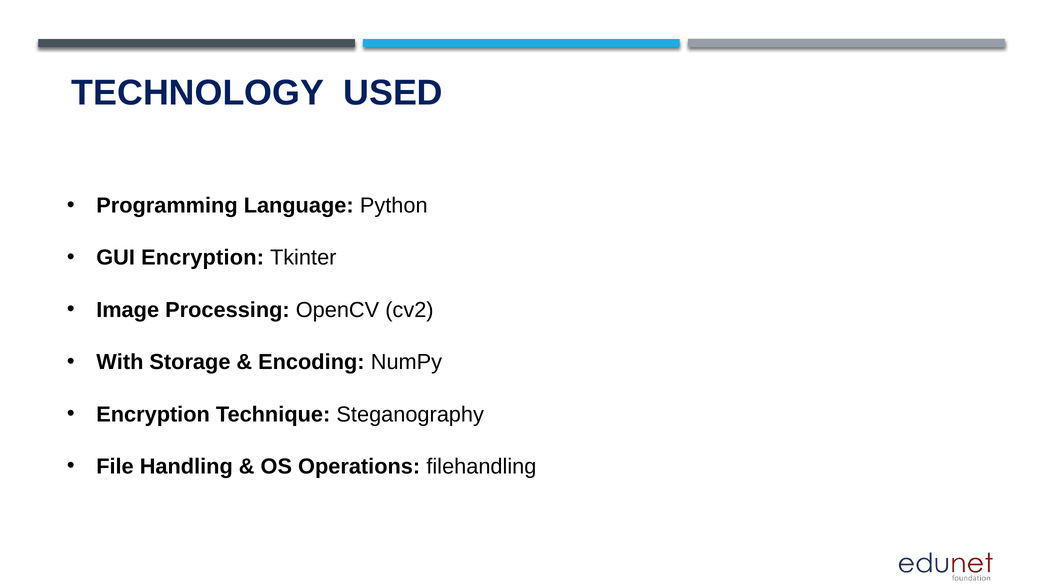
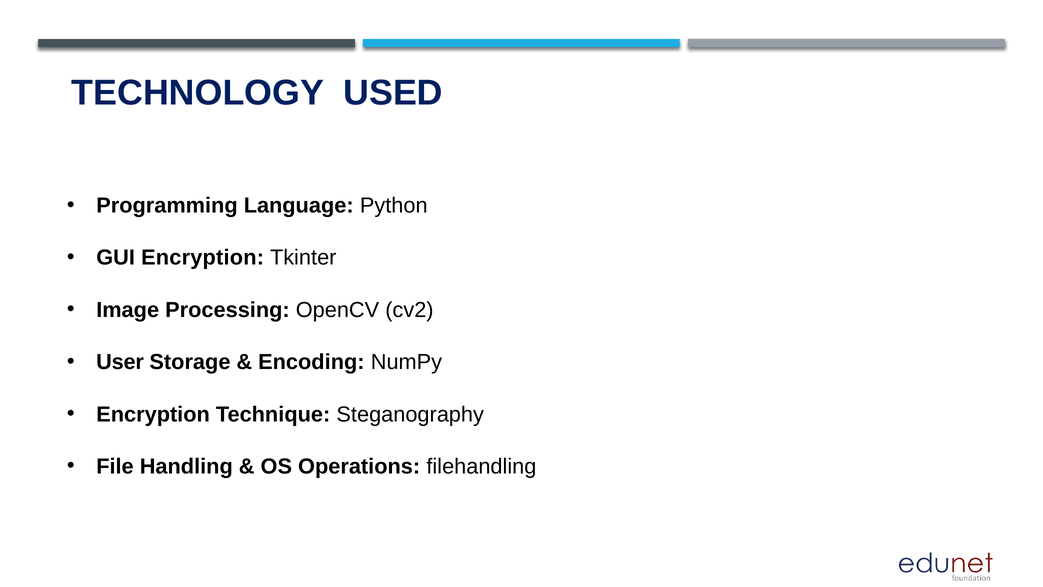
With: With -> User
